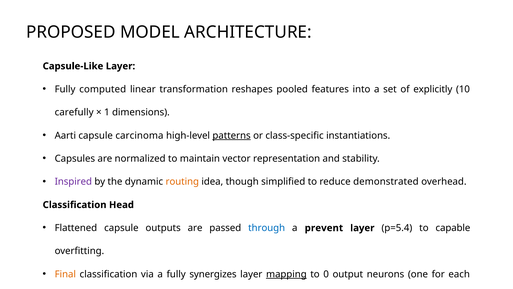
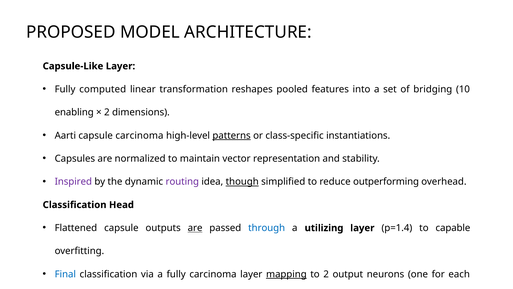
explicitly: explicitly -> bridging
carefully: carefully -> enabling
1 at (107, 112): 1 -> 2
routing colour: orange -> purple
though underline: none -> present
demonstrated: demonstrated -> outperforming
are at (195, 228) underline: none -> present
prevent: prevent -> utilizing
p=5.4: p=5.4 -> p=1.4
Final colour: orange -> blue
fully synergizes: synergizes -> carcinoma
to 0: 0 -> 2
